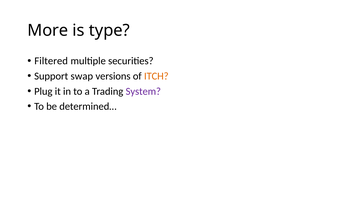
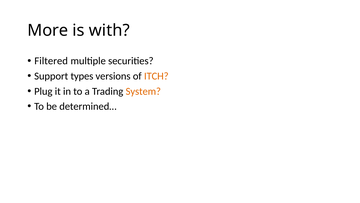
type: type -> with
swap: swap -> types
System colour: purple -> orange
